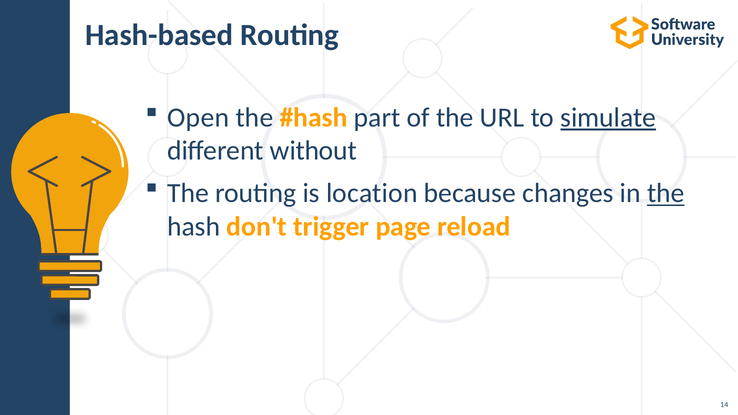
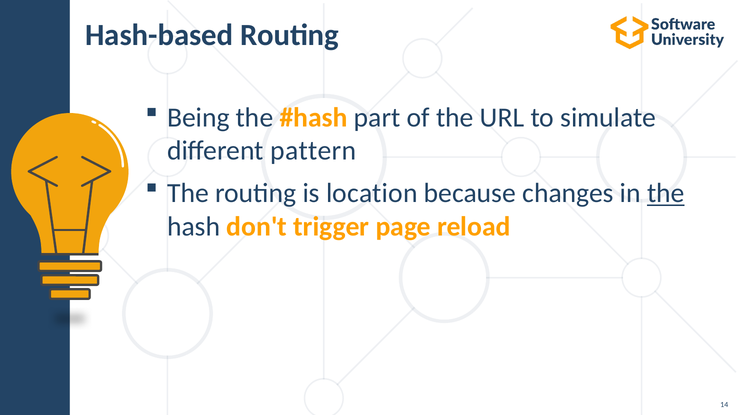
Open: Open -> Being
simulate underline: present -> none
without: without -> pattern
